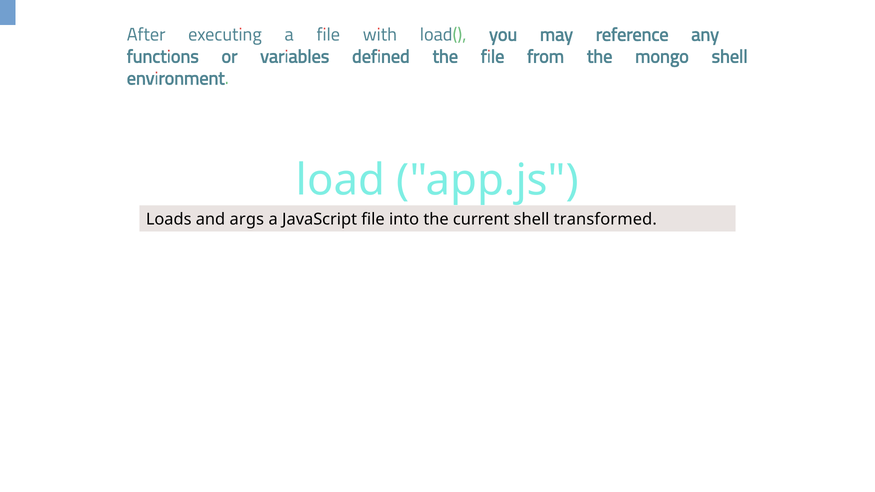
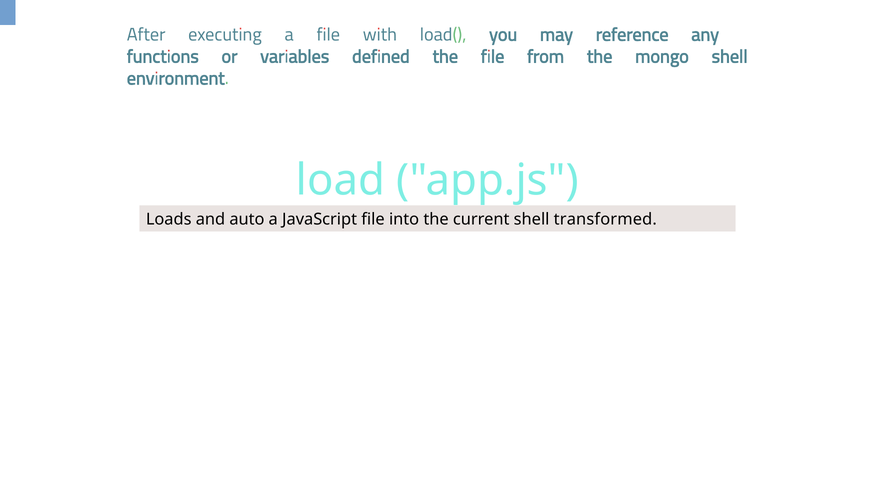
args: args -> auto
